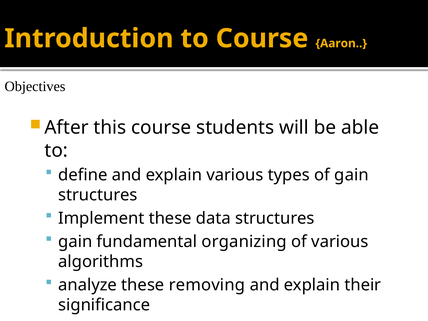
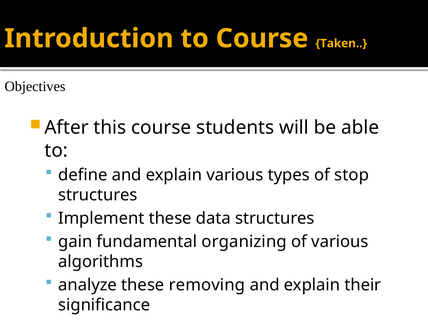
Aaron: Aaron -> Taken
of gain: gain -> stop
